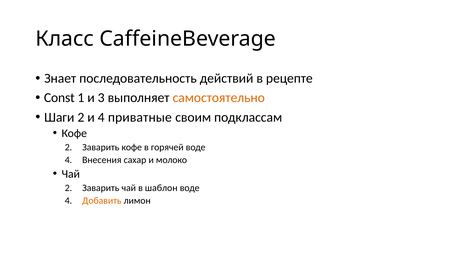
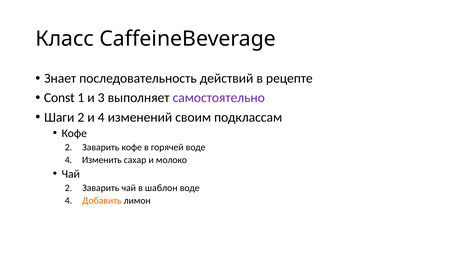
самостоятельно colour: orange -> purple
приватные: приватные -> изменений
Внесения: Внесения -> Изменить
